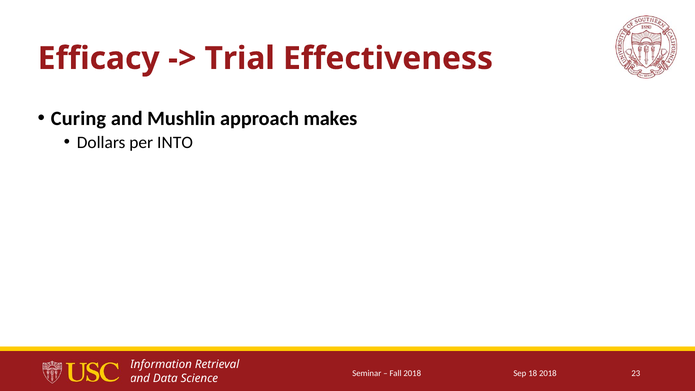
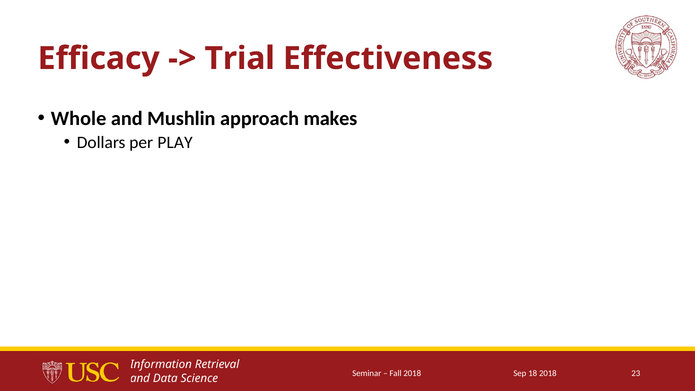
Curing: Curing -> Whole
INTO: INTO -> PLAY
